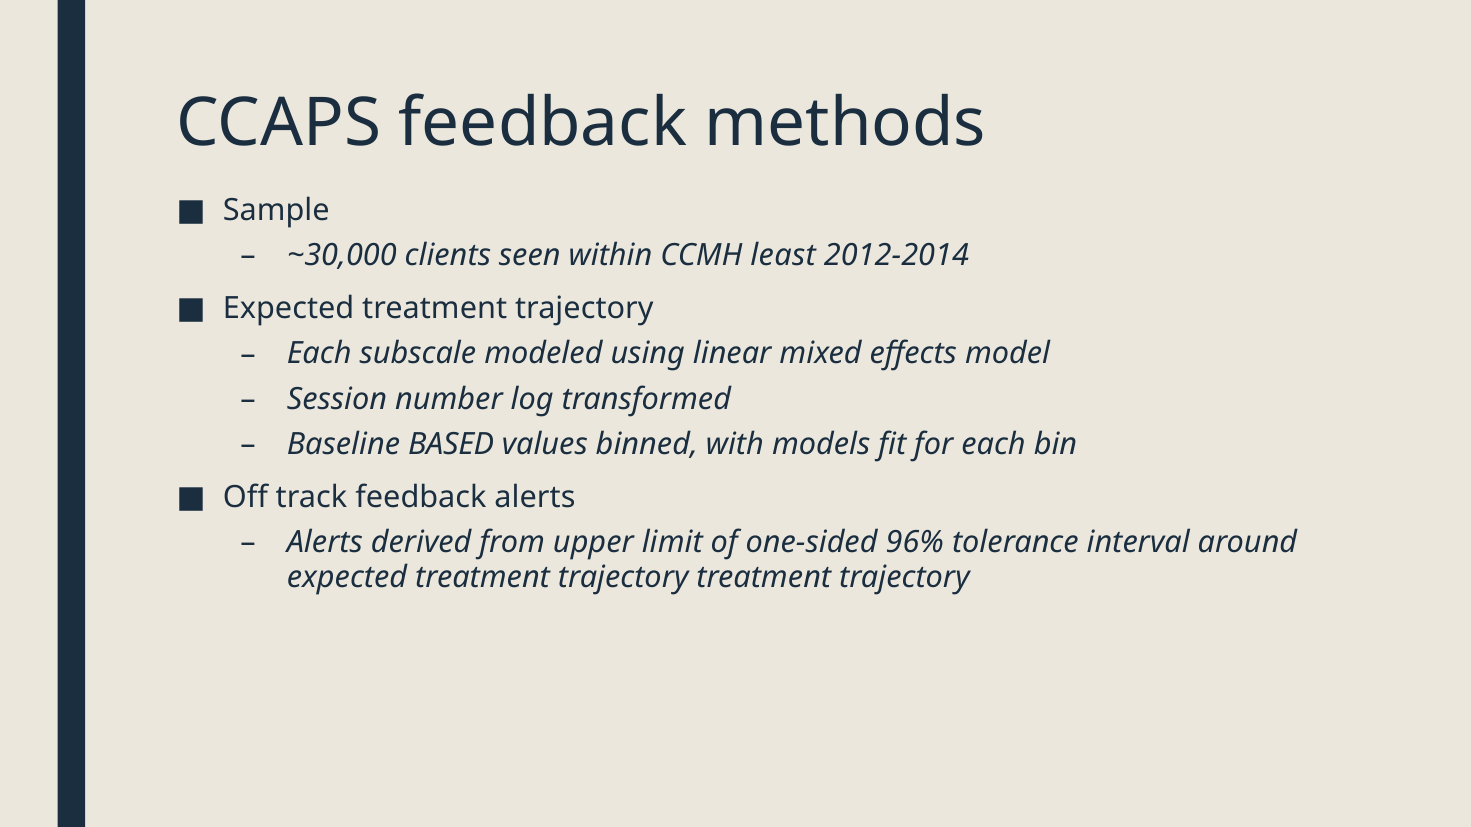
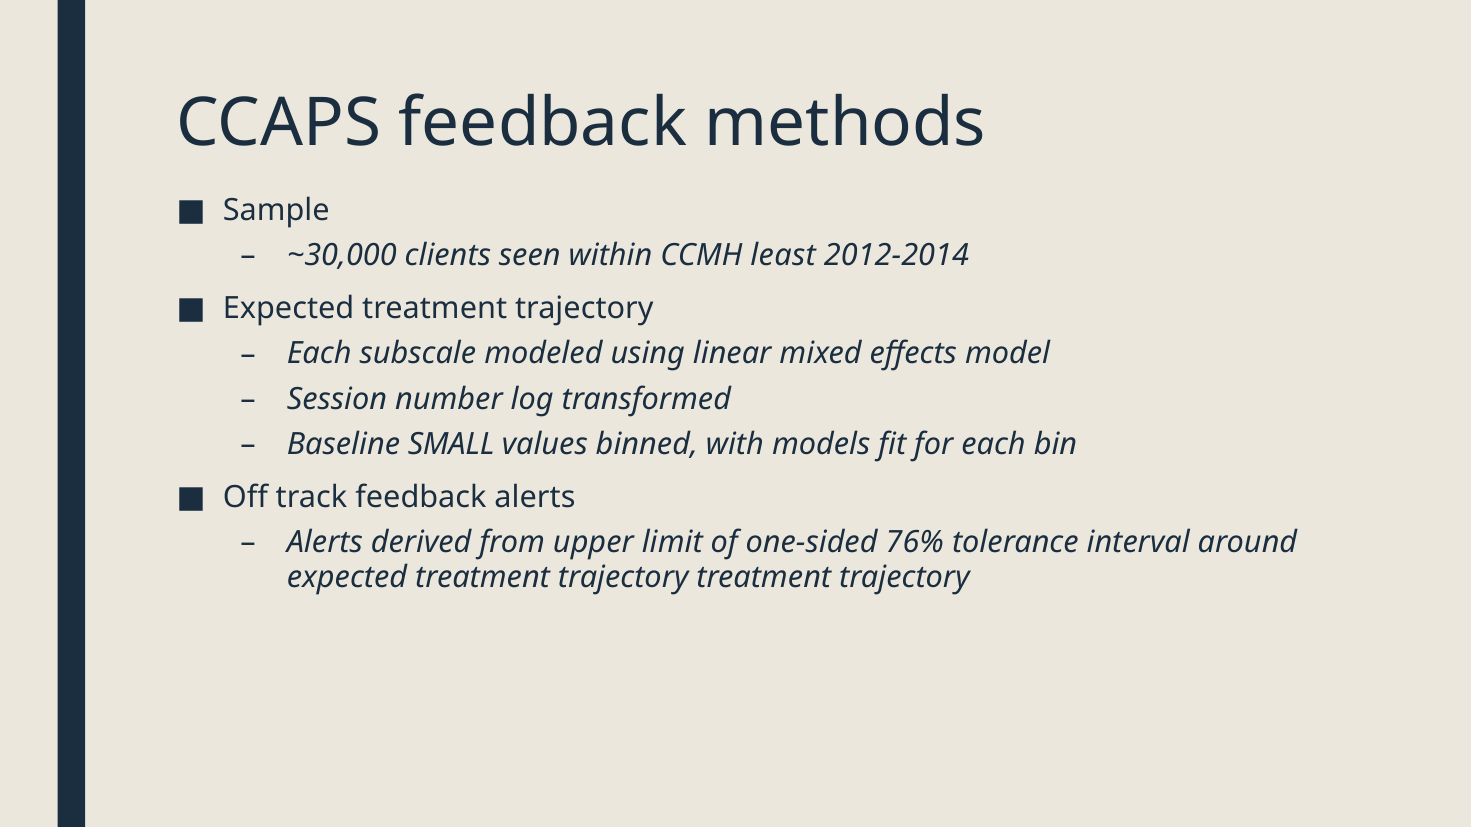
BASED: BASED -> SMALL
96%: 96% -> 76%
